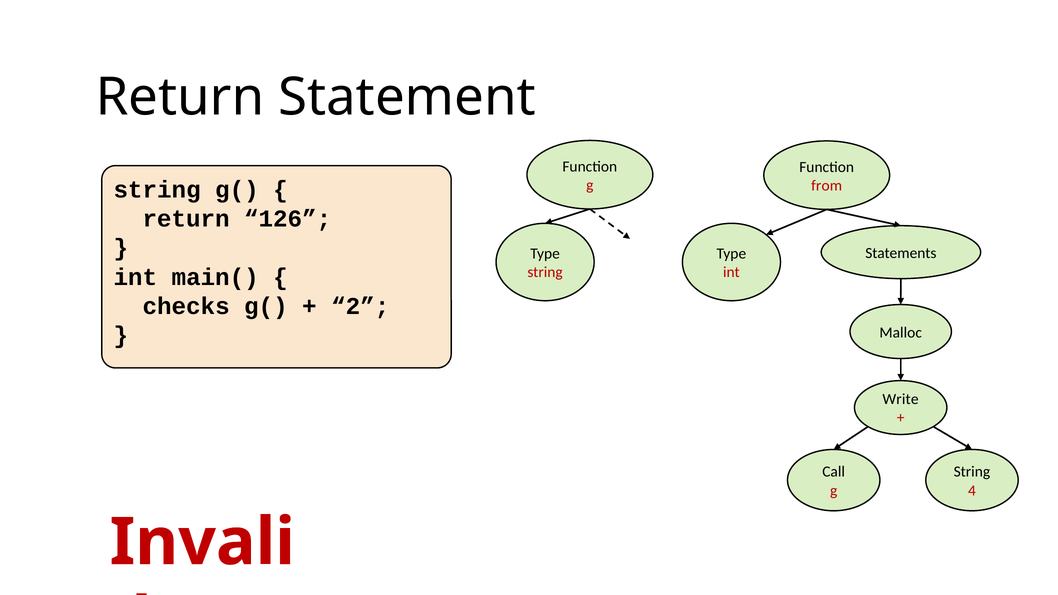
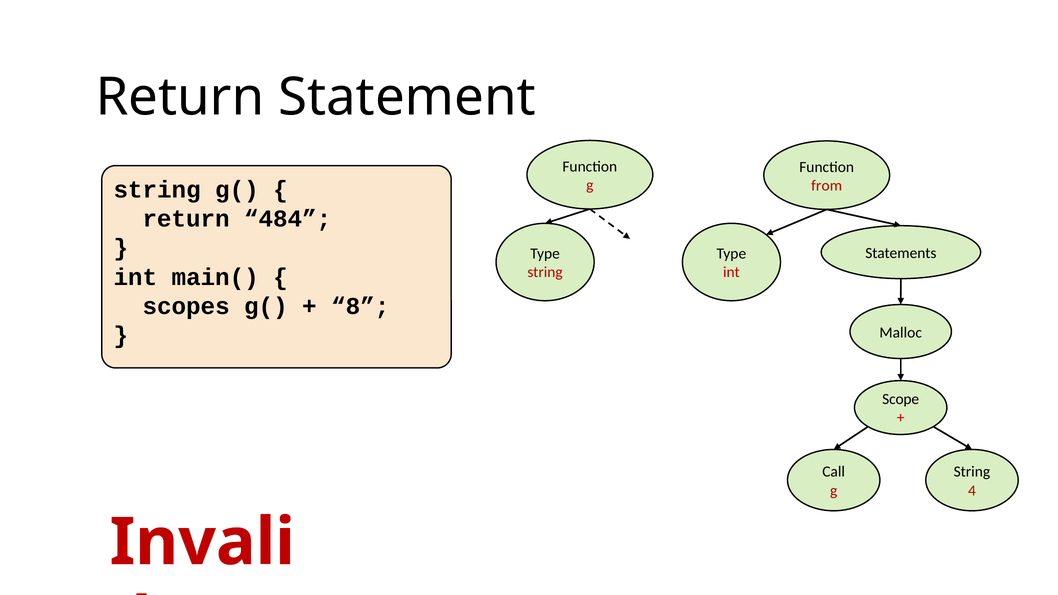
126: 126 -> 484
checks: checks -> scopes
2: 2 -> 8
Write: Write -> Scope
